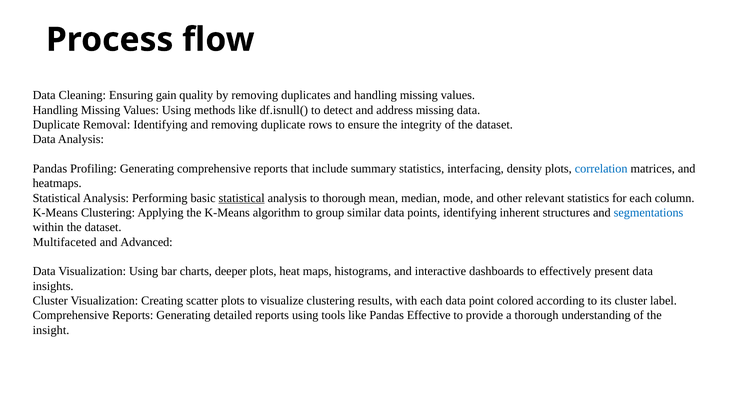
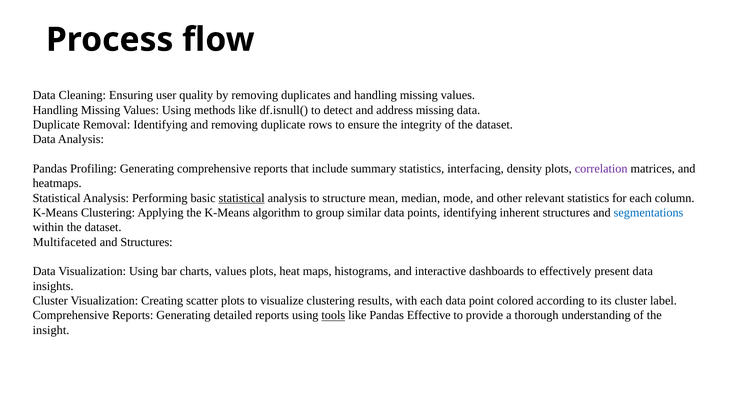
gain: gain -> user
correlation colour: blue -> purple
to thorough: thorough -> structure
and Advanced: Advanced -> Structures
charts deeper: deeper -> values
tools underline: none -> present
